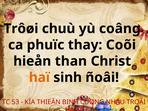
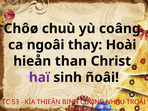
Trôøi: Trôøi -> Chôø
phuïc: phuïc -> ngoâi
Coõi: Coõi -> Hoài
haï colour: orange -> purple
